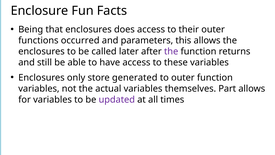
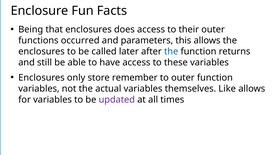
the at (171, 51) colour: purple -> blue
generated: generated -> remember
Part: Part -> Like
